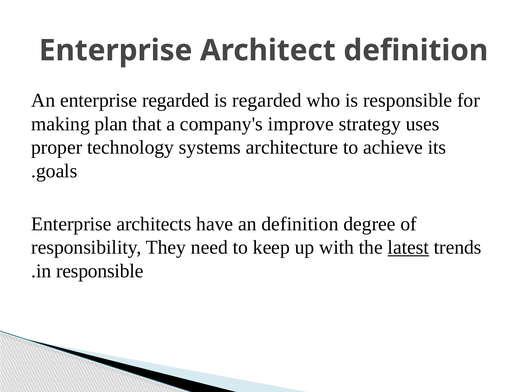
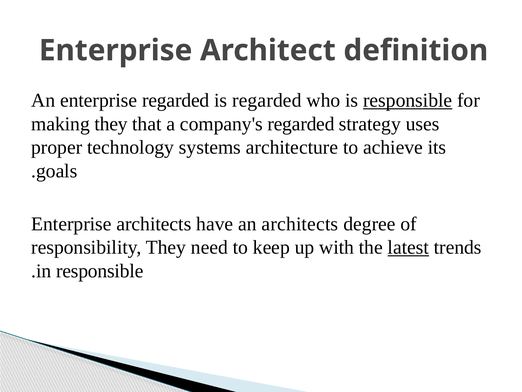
responsible at (408, 100) underline: none -> present
making plan: plan -> they
company's improve: improve -> regarded
an definition: definition -> architects
